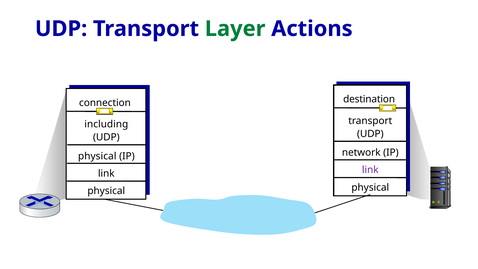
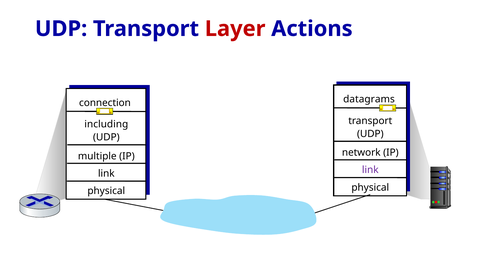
Layer colour: green -> red
destination: destination -> datagrams
physical at (97, 156): physical -> multiple
